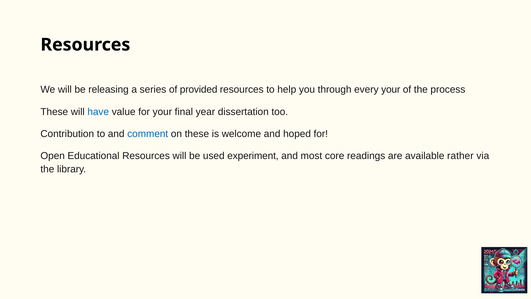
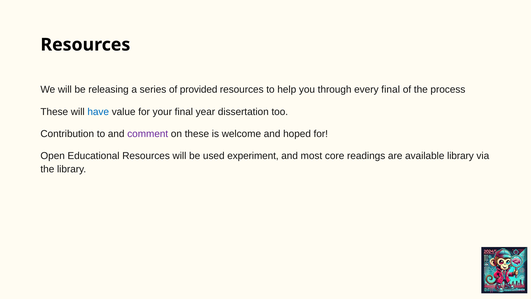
every your: your -> final
comment colour: blue -> purple
available rather: rather -> library
